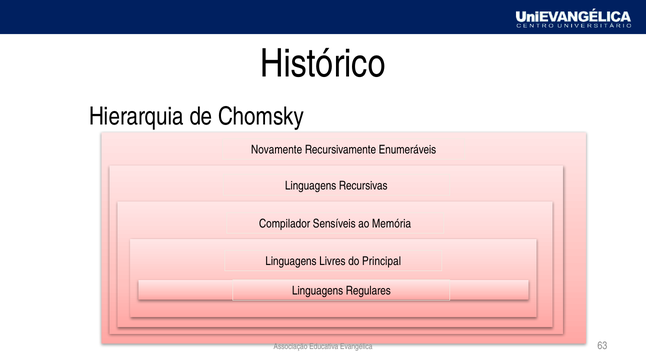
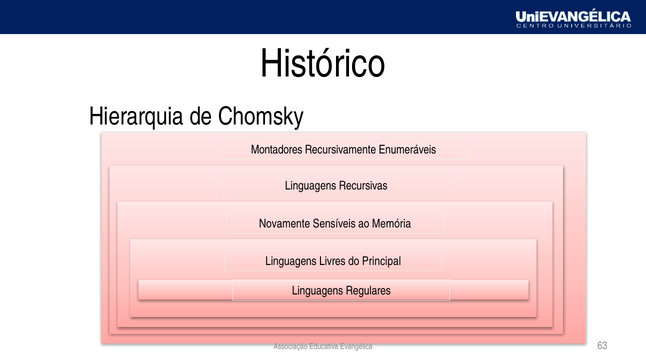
Novamente: Novamente -> Montadores
Compilador: Compilador -> Novamente
